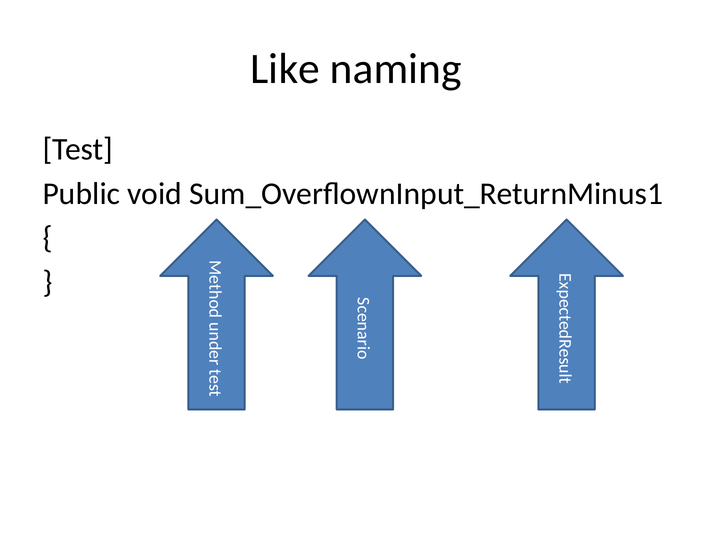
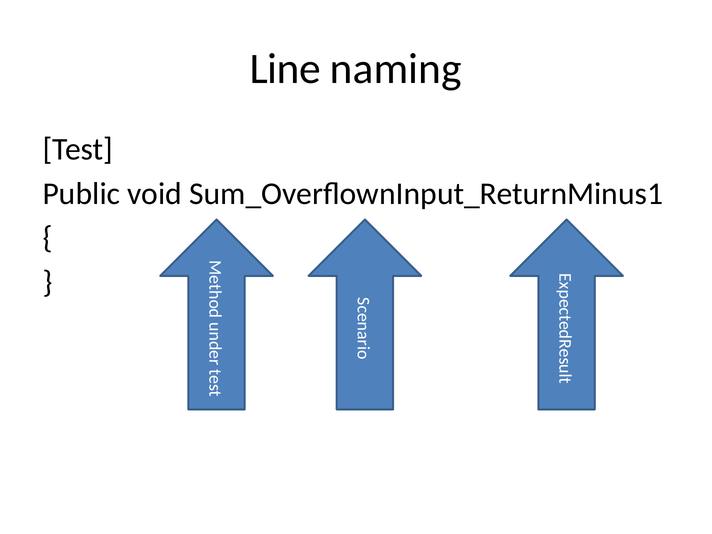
Like: Like -> Line
